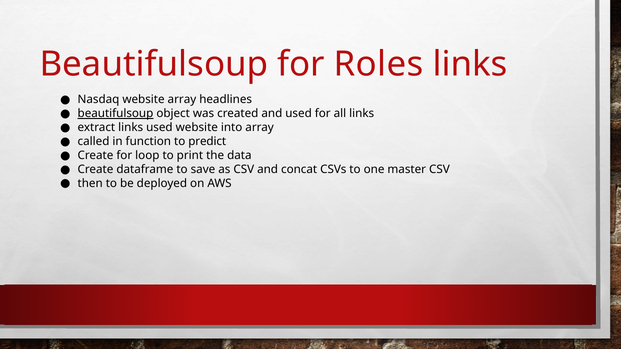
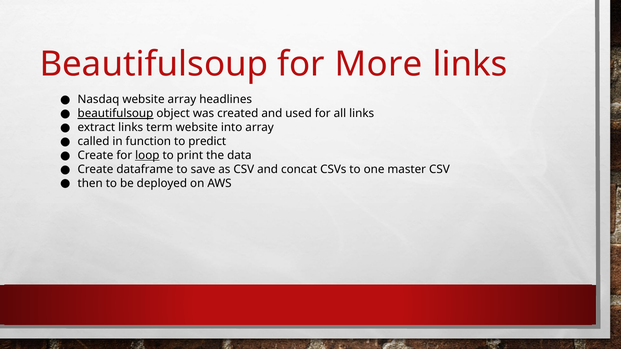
Roles: Roles -> More
links used: used -> term
loop underline: none -> present
